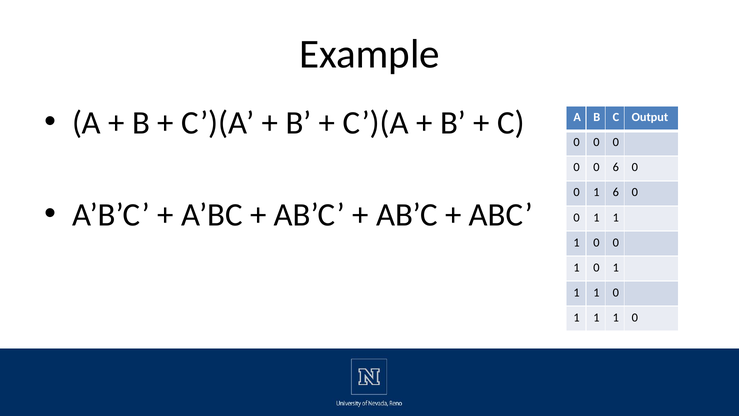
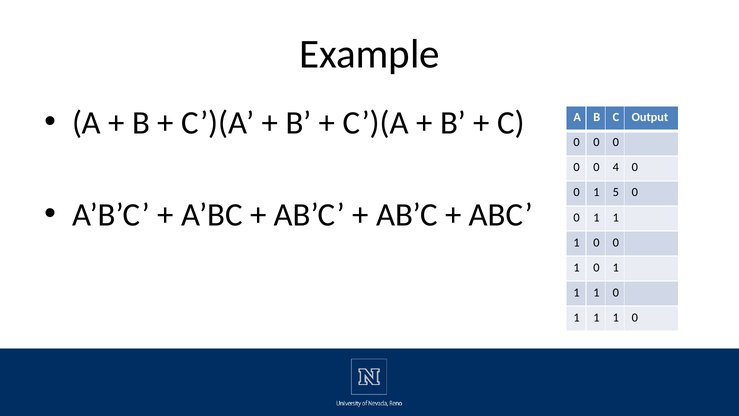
0 6: 6 -> 4
1 6: 6 -> 5
